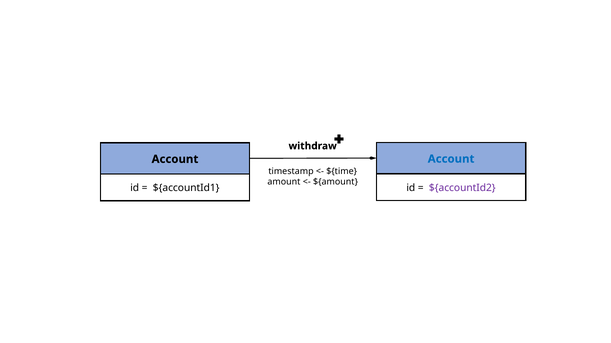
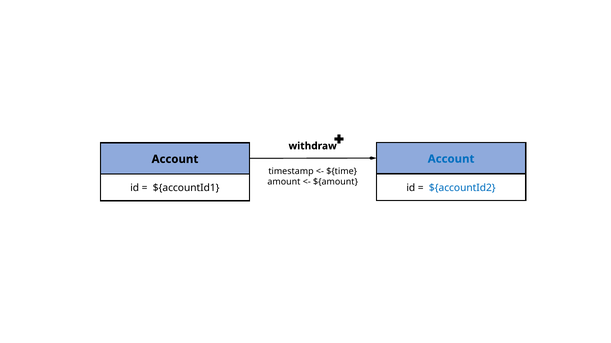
${accountId2 colour: purple -> blue
